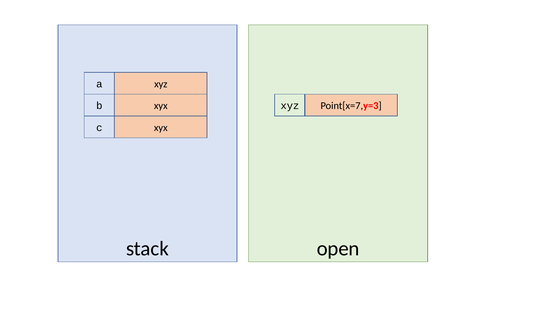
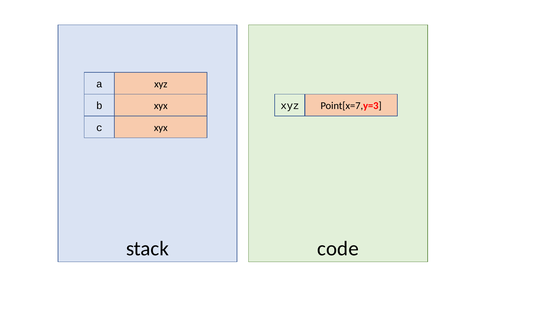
open: open -> code
